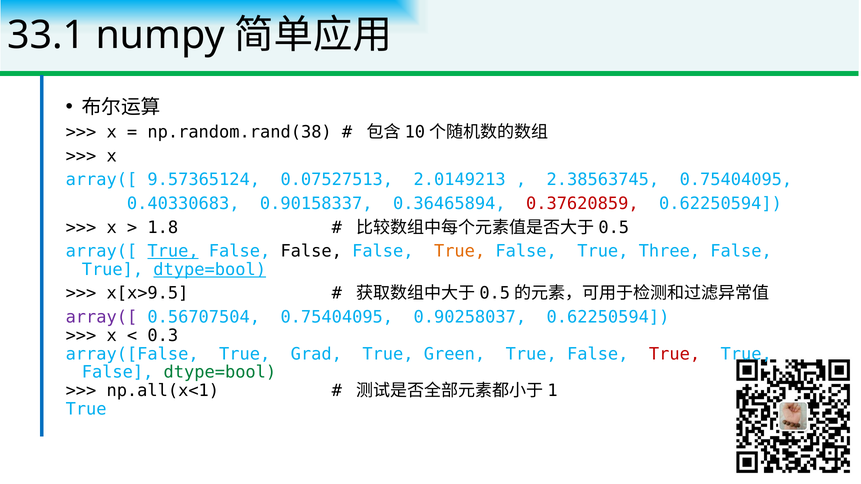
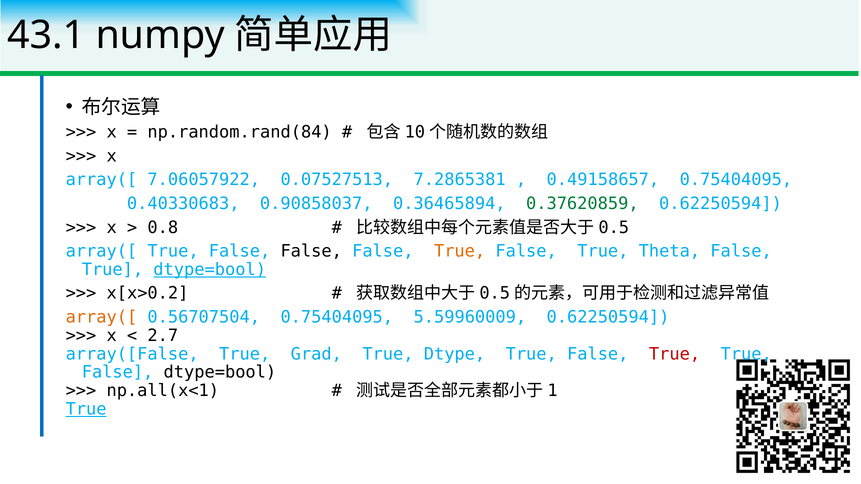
33.1: 33.1 -> 43.1
np.random.rand(38: np.random.rand(38 -> np.random.rand(84
9.57365124: 9.57365124 -> 7.06057922
2.0149213: 2.0149213 -> 7.2865381
2.38563745: 2.38563745 -> 0.49158657
0.90158337: 0.90158337 -> 0.90858037
0.37620859 colour: red -> green
1.8: 1.8 -> 0.8
True at (173, 251) underline: present -> none
Three: Three -> Theta
x[x>9.5: x[x>9.5 -> x[x>0.2
array([ at (101, 317) colour: purple -> orange
0.90258037: 0.90258037 -> 5.59960009
0.3: 0.3 -> 2.7
Green: Green -> Dtype
dtype=bool at (220, 373) colour: green -> black
True at (86, 409) underline: none -> present
